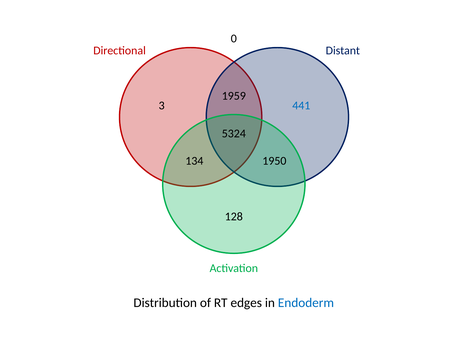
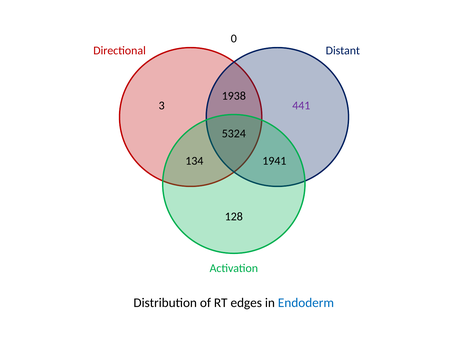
1959: 1959 -> 1938
441 colour: blue -> purple
1950: 1950 -> 1941
